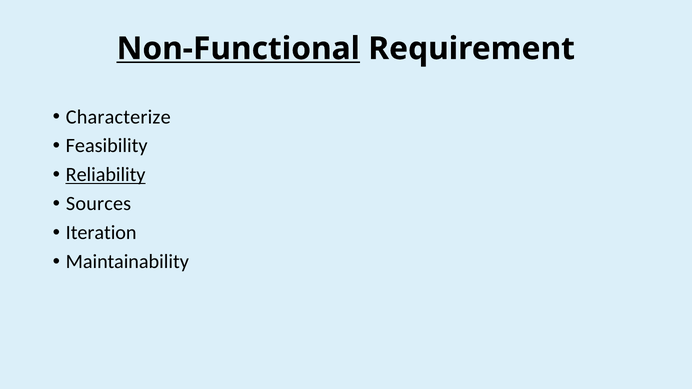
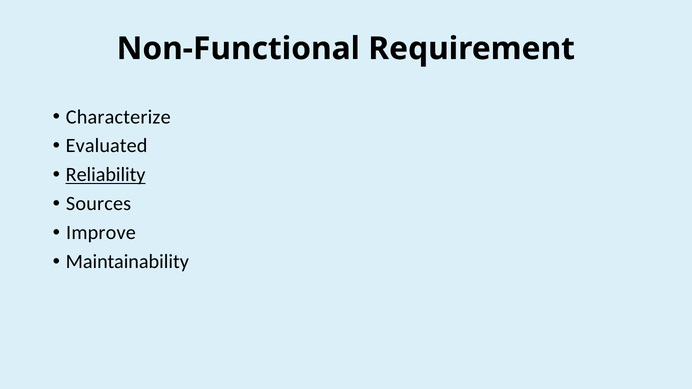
Non-Functional underline: present -> none
Feasibility: Feasibility -> Evaluated
Iteration: Iteration -> Improve
